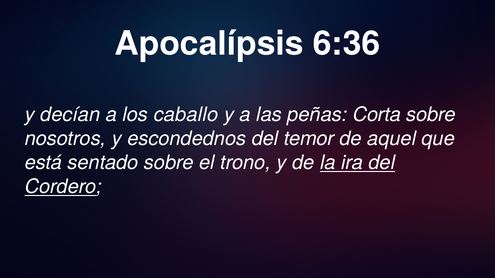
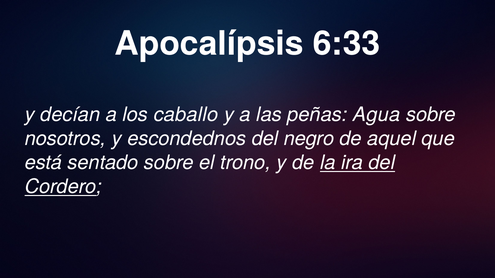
6:36: 6:36 -> 6:33
Corta: Corta -> Agua
temor: temor -> negro
